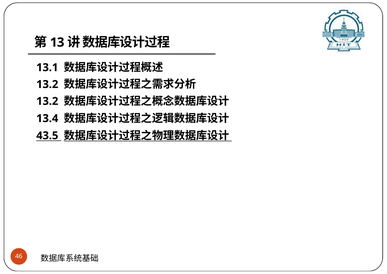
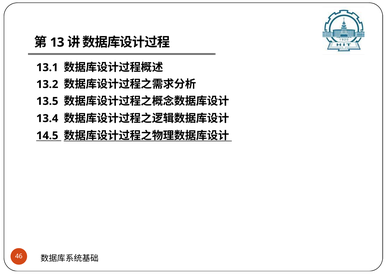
13.2 at (47, 101): 13.2 -> 13.5
43.5: 43.5 -> 14.5
